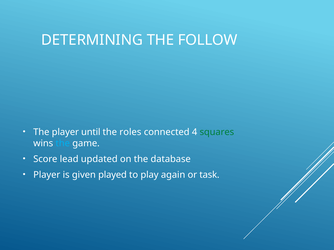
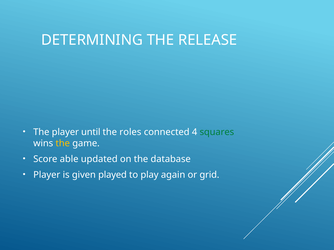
FOLLOW: FOLLOW -> RELEASE
the at (63, 144) colour: light blue -> yellow
lead: lead -> able
task: task -> grid
